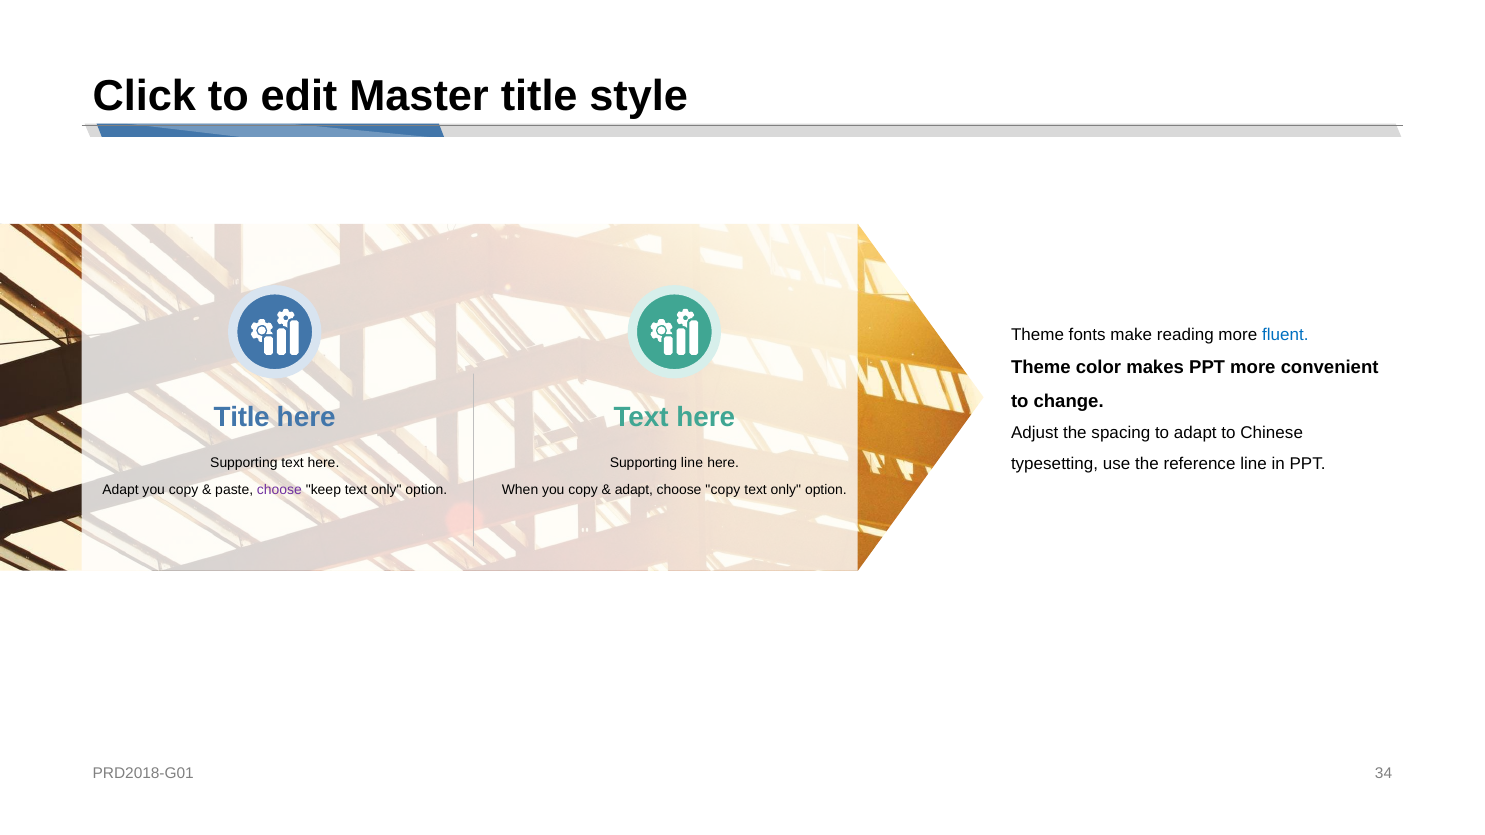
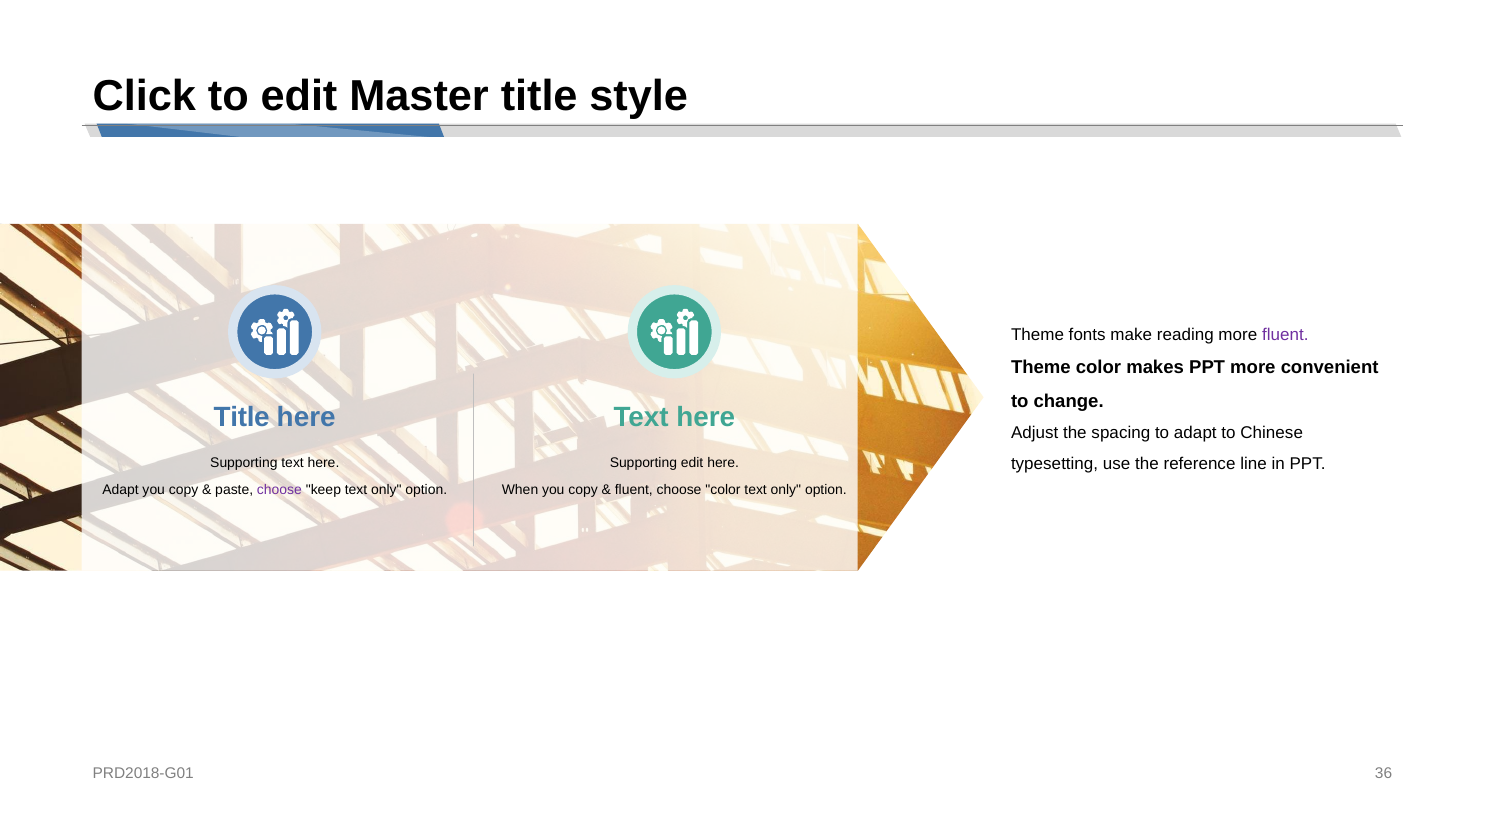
fluent at (1285, 335) colour: blue -> purple
Supporting line: line -> edit
adapt at (634, 490): adapt -> fluent
choose copy: copy -> color
34: 34 -> 36
